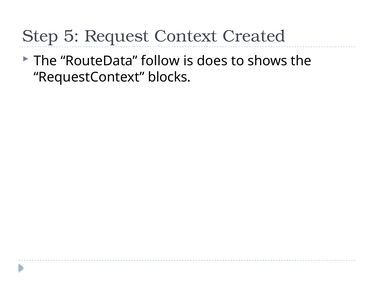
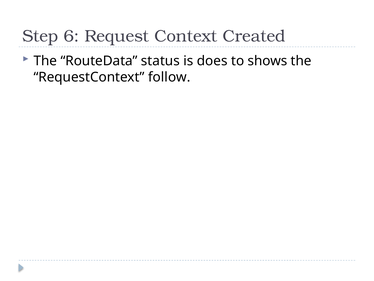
5: 5 -> 6
follow: follow -> status
blocks: blocks -> follow
